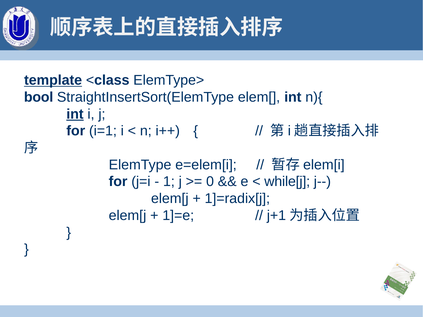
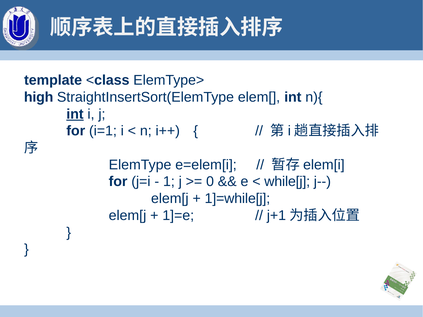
template underline: present -> none
bool: bool -> high
1]=radix[j: 1]=radix[j -> 1]=while[j
